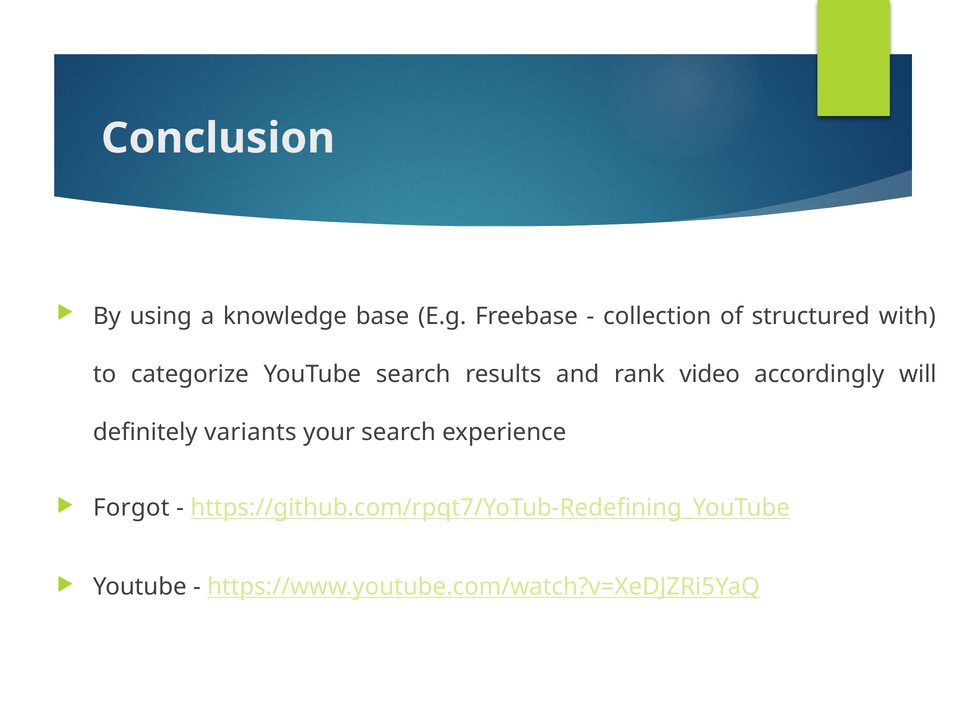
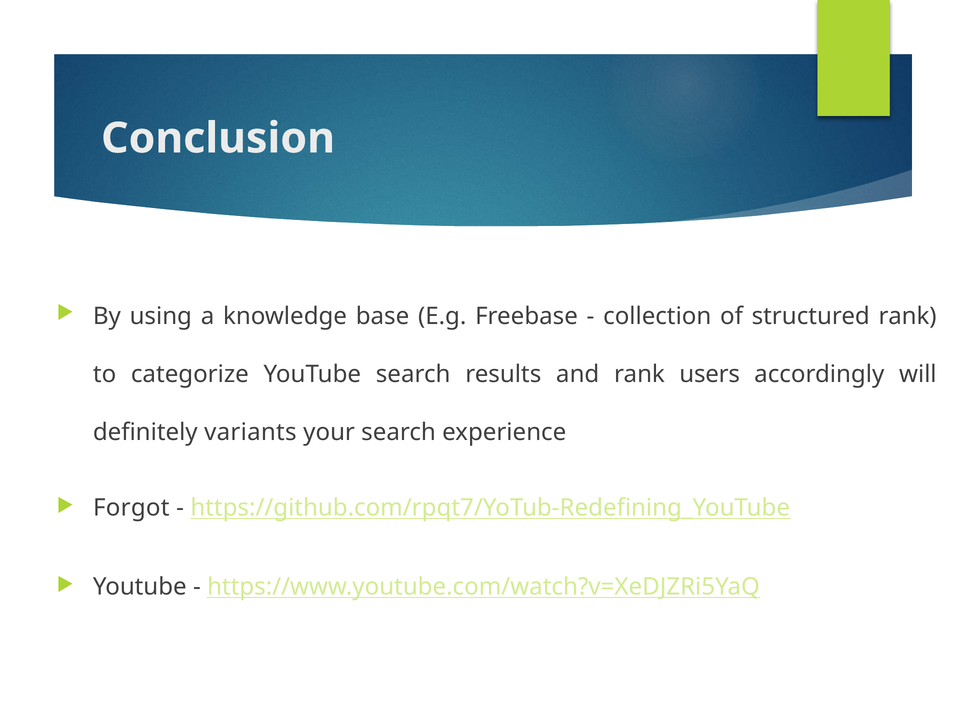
structured with: with -> rank
video: video -> users
